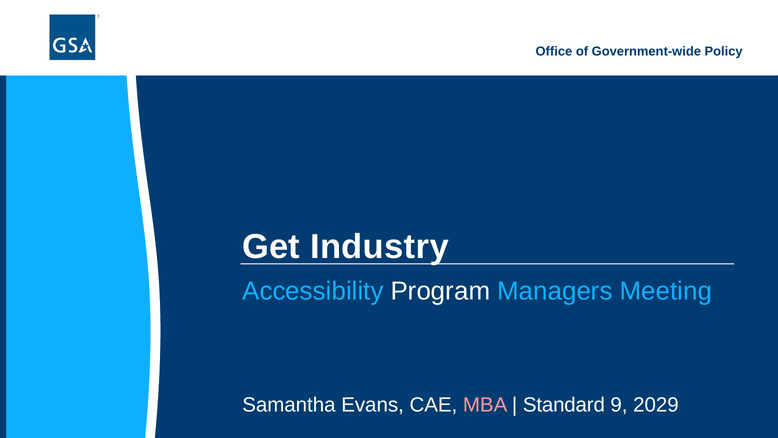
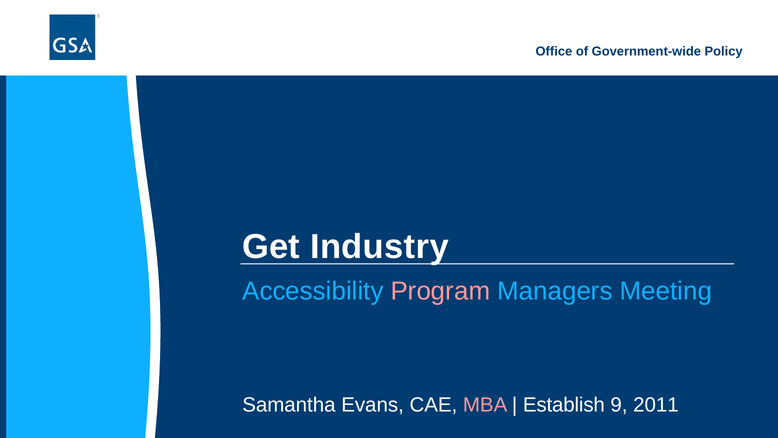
Program colour: white -> pink
Standard: Standard -> Establish
2029: 2029 -> 2011
